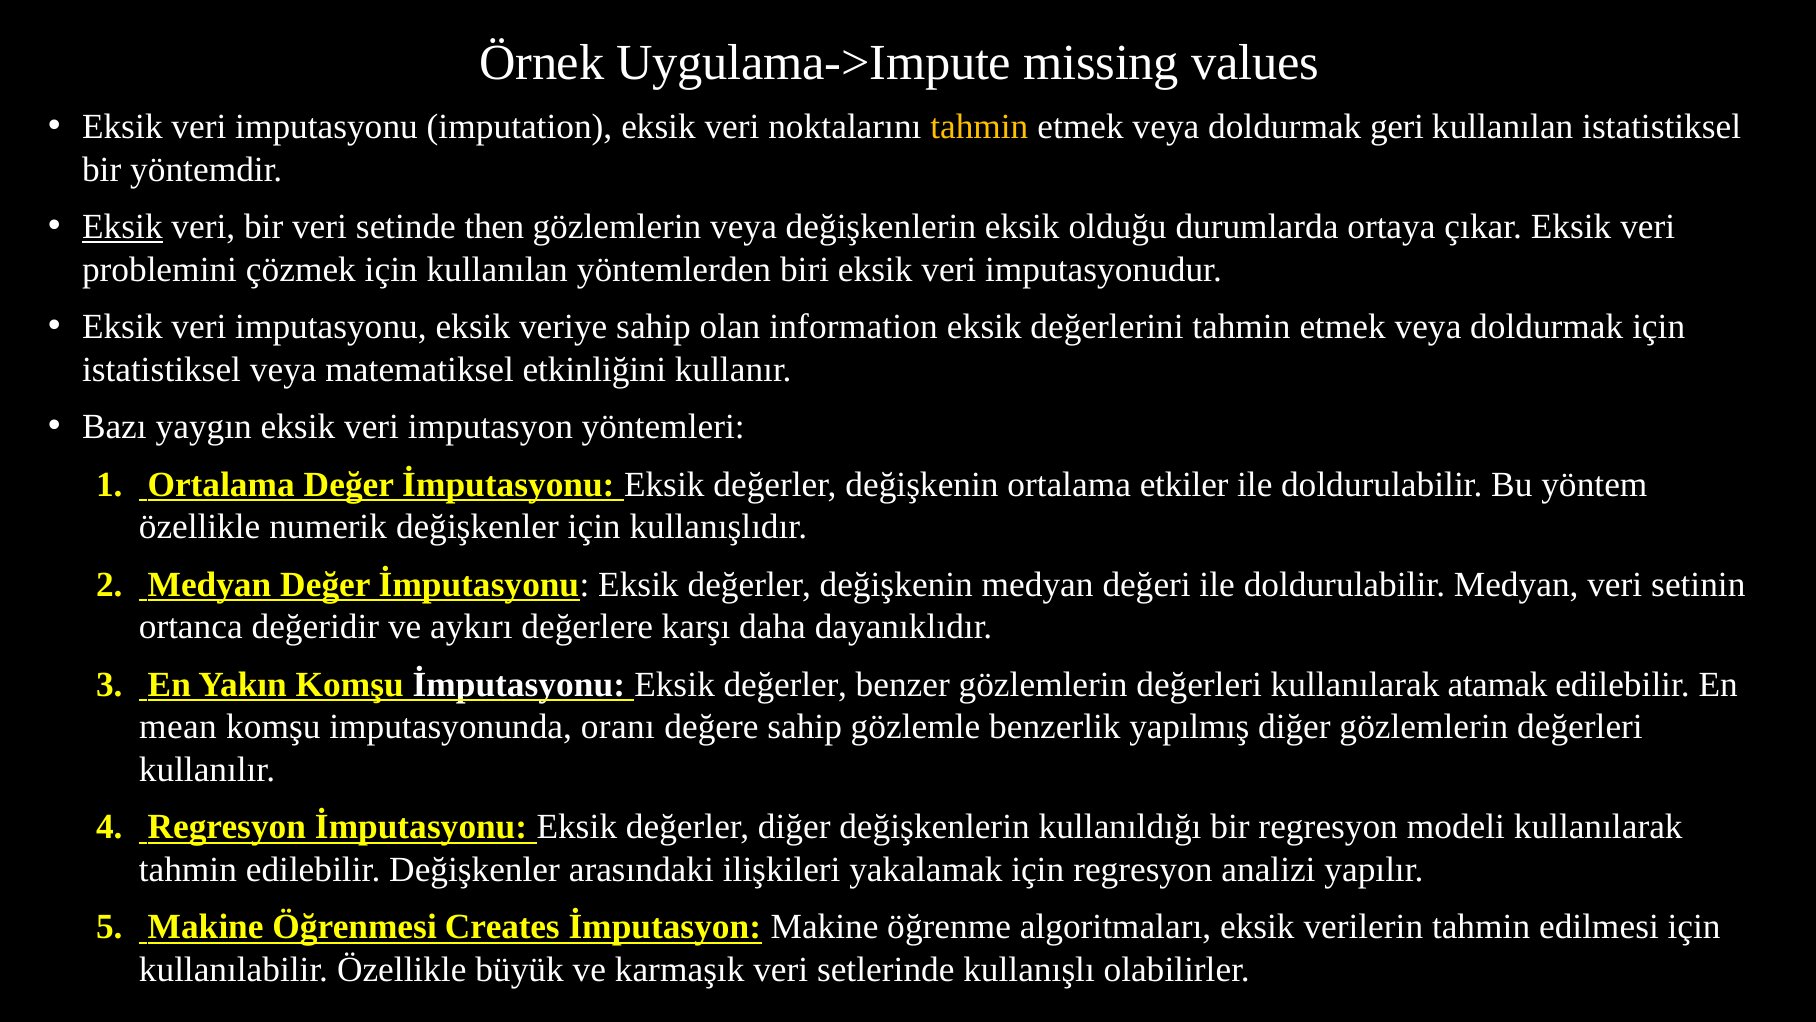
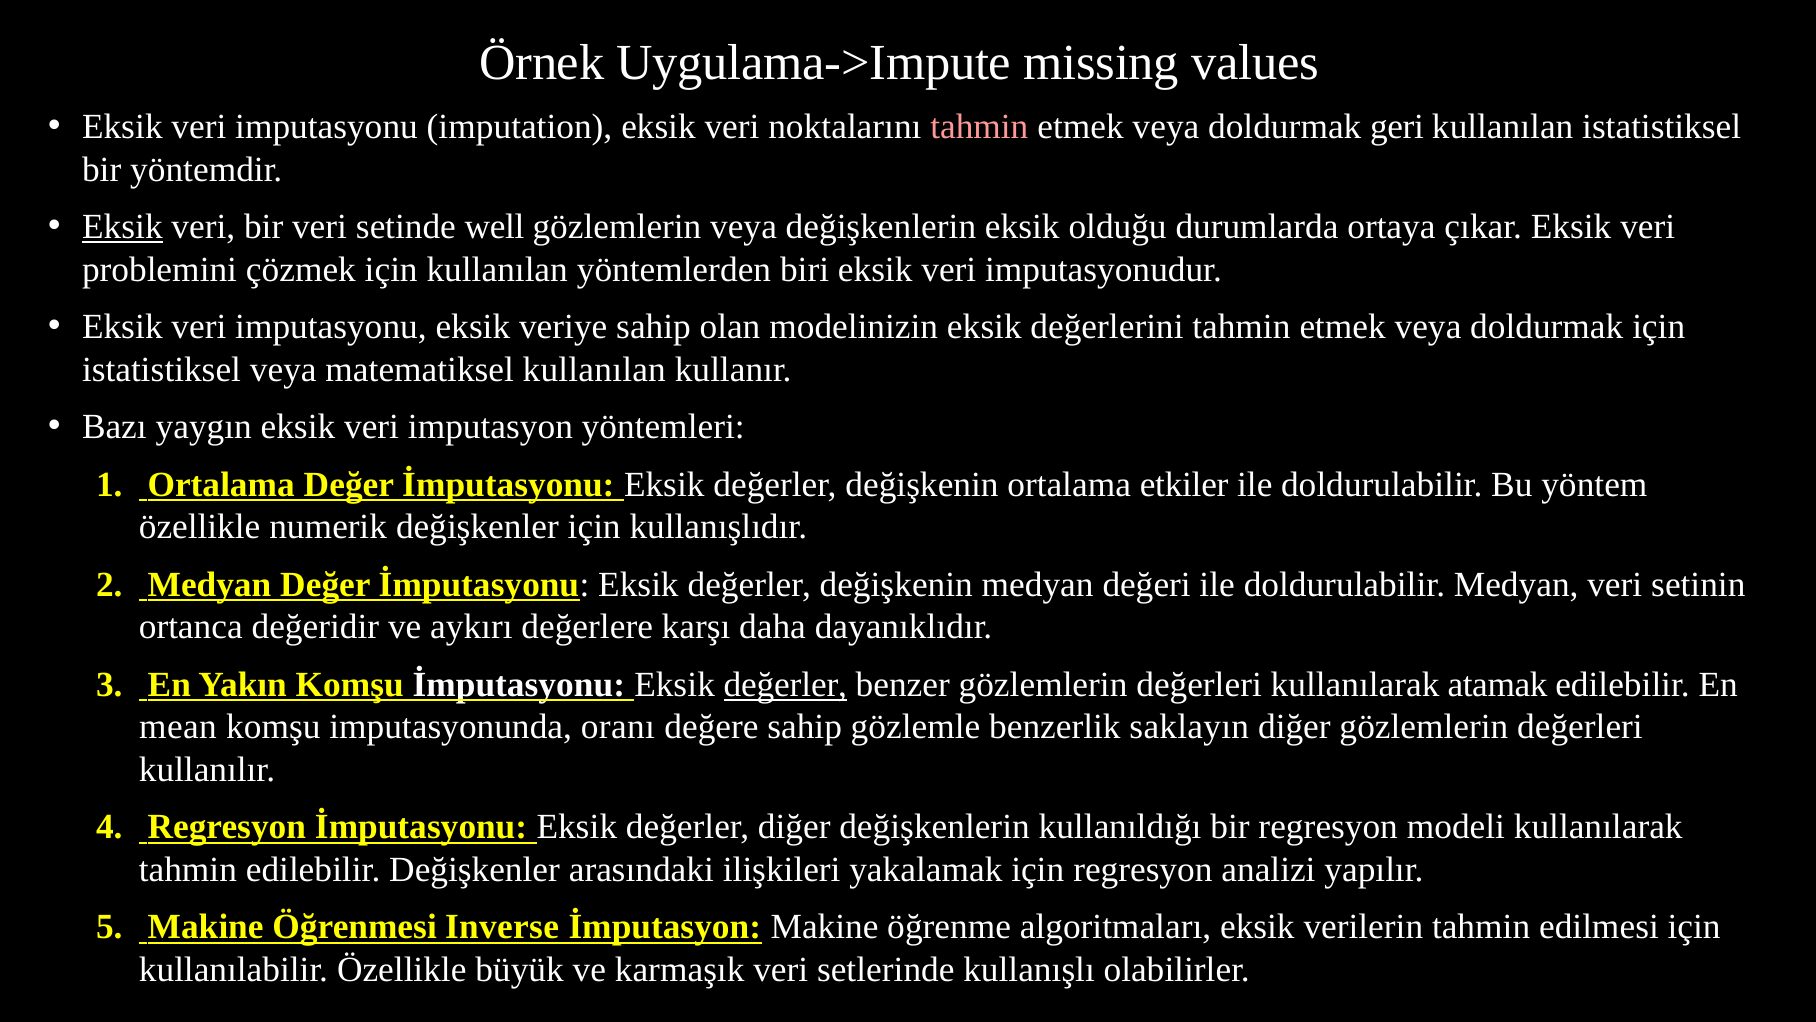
tahmin at (979, 127) colour: yellow -> pink
then: then -> well
information: information -> modelinizin
matematiksel etkinliğini: etkinliğini -> kullanılan
değerler at (785, 684) underline: none -> present
yapılmış: yapılmış -> saklayın
Creates: Creates -> Inverse
